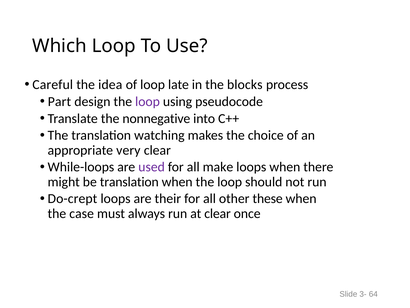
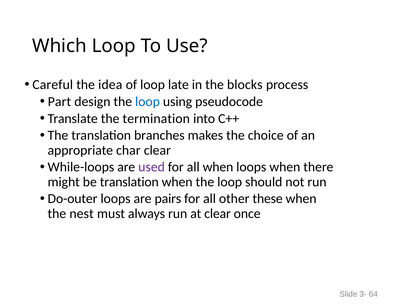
loop at (148, 101) colour: purple -> blue
nonnegative: nonnegative -> termination
watching: watching -> branches
very: very -> char
all make: make -> when
Do-crept: Do-crept -> Do-outer
their: their -> pairs
case: case -> nest
